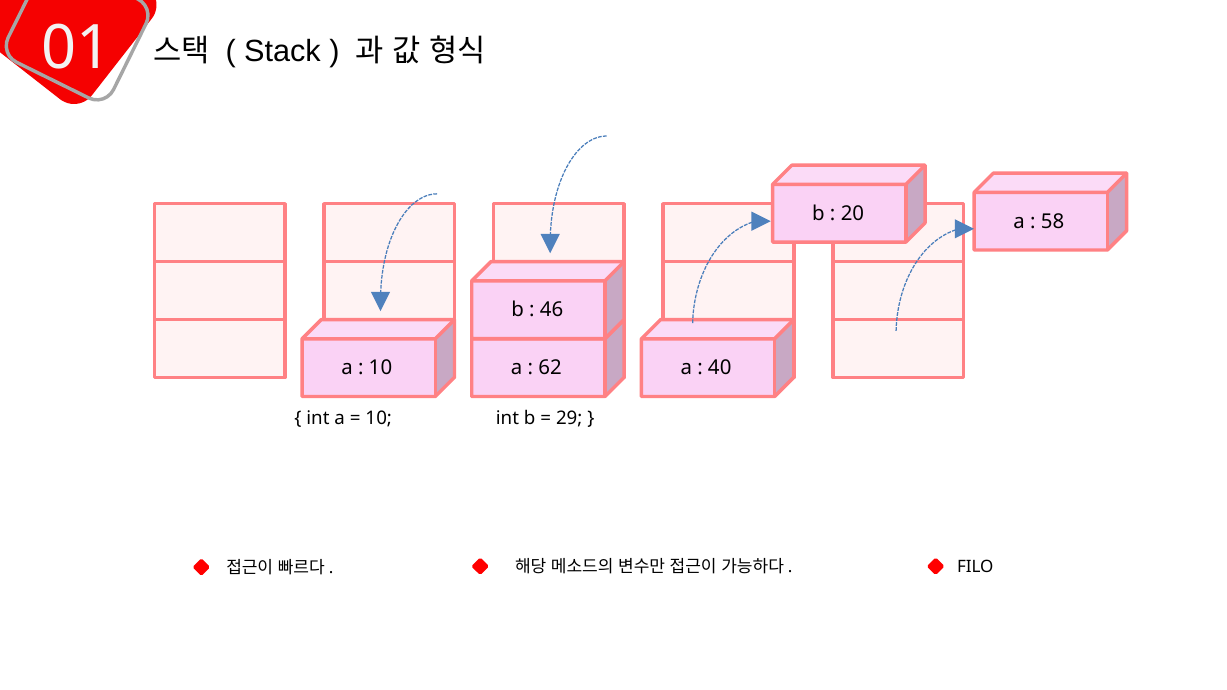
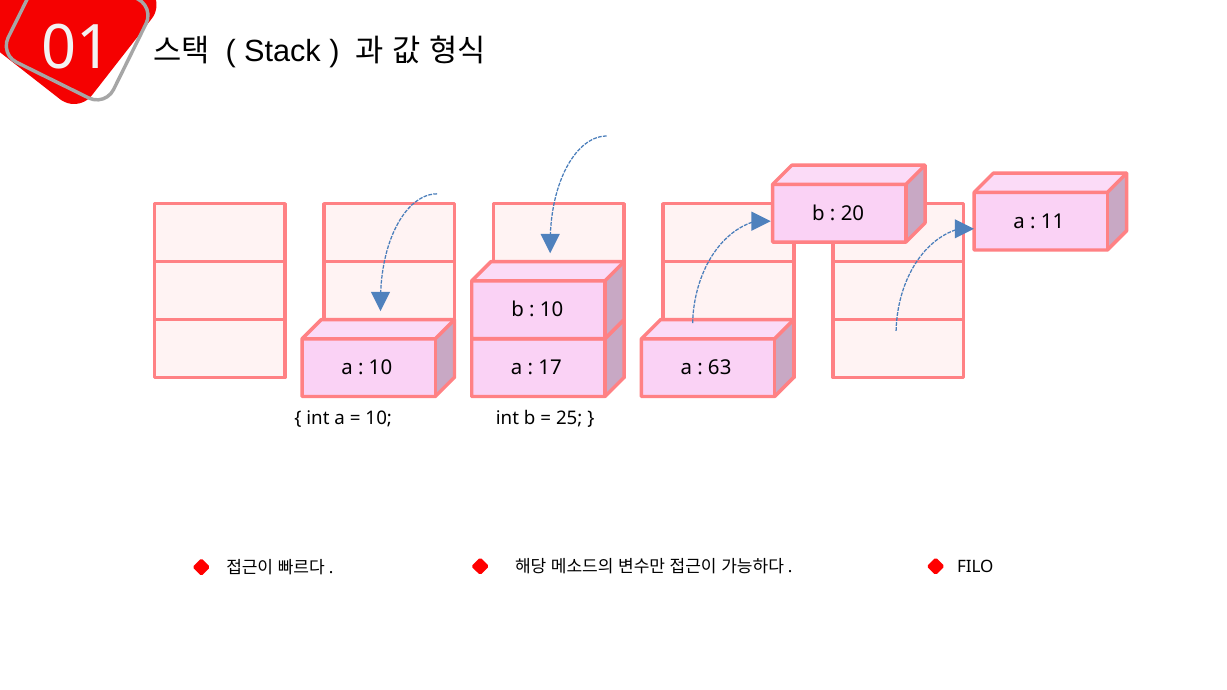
58: 58 -> 11
46 at (552, 310): 46 -> 10
62: 62 -> 17
40: 40 -> 63
29: 29 -> 25
